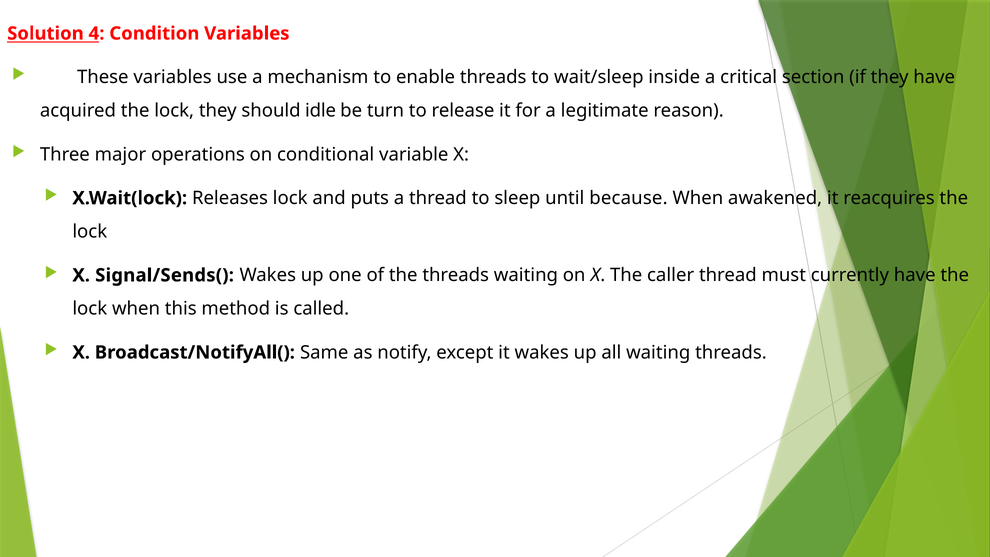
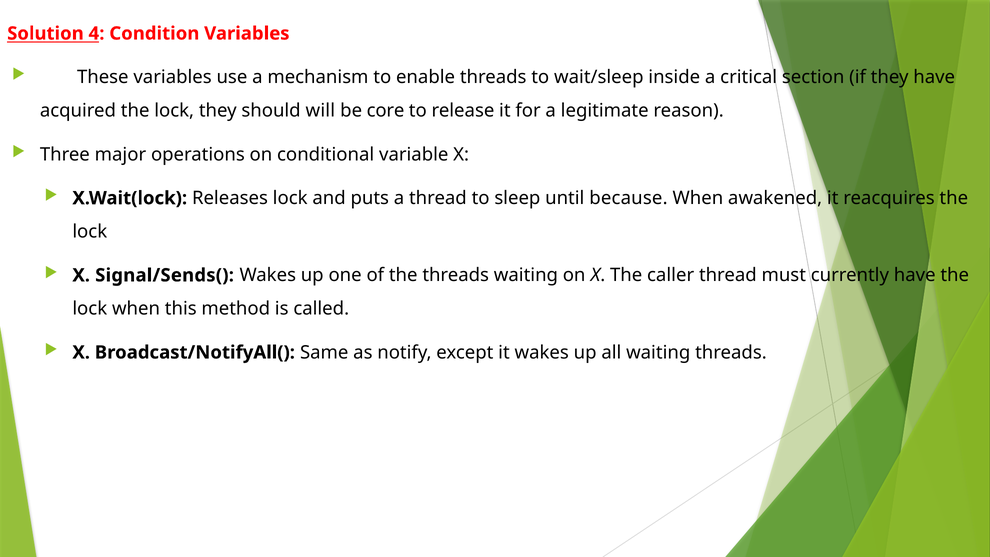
idle: idle -> will
turn: turn -> core
